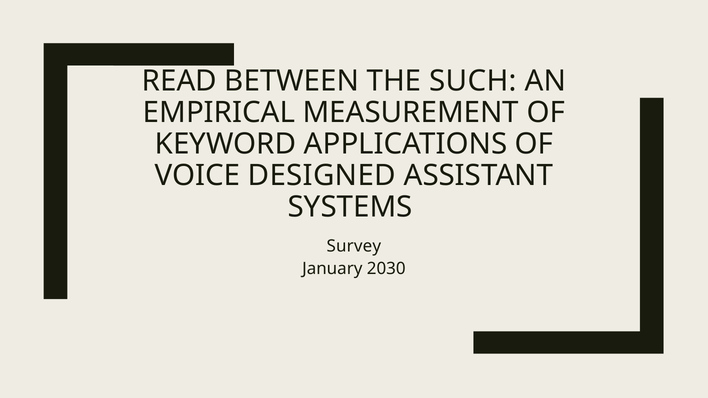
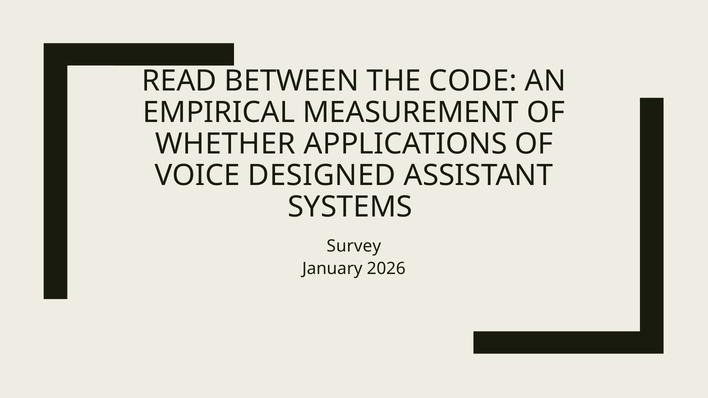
SUCH: SUCH -> CODE
KEYWORD: KEYWORD -> WHETHER
2030: 2030 -> 2026
